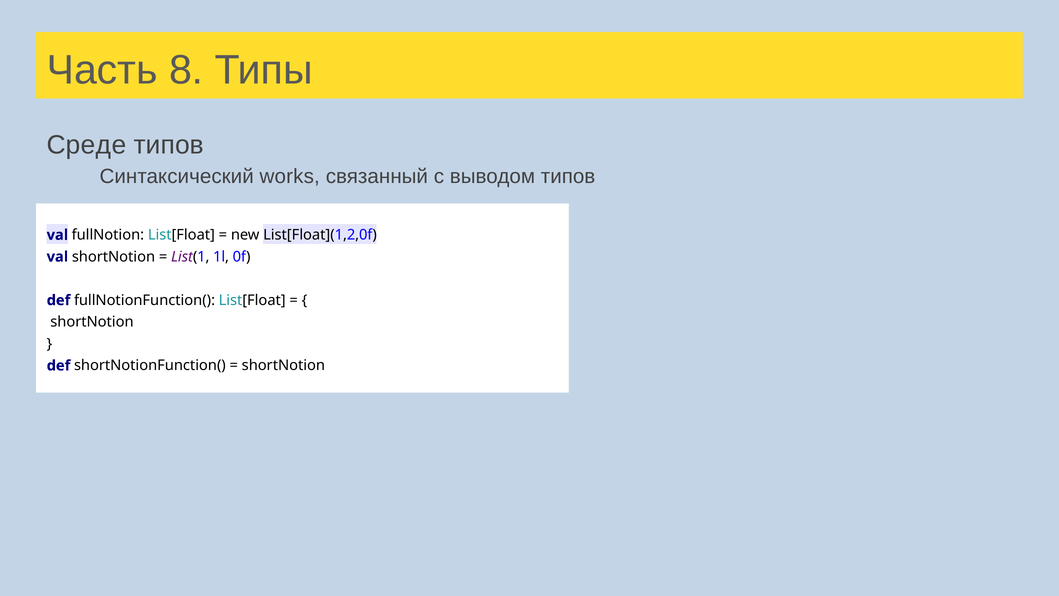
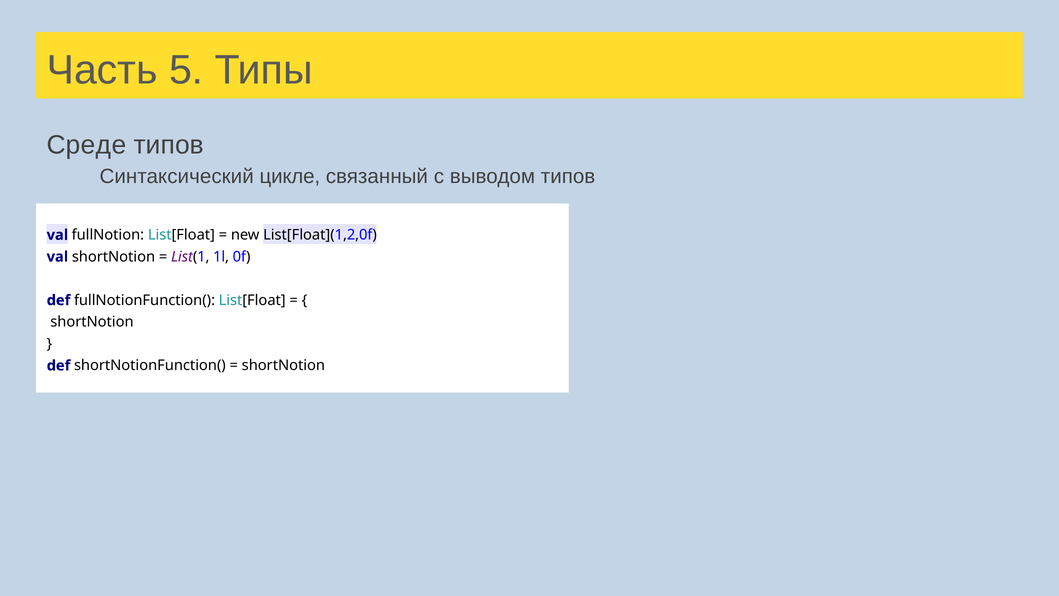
8: 8 -> 5
works: works -> цикле
